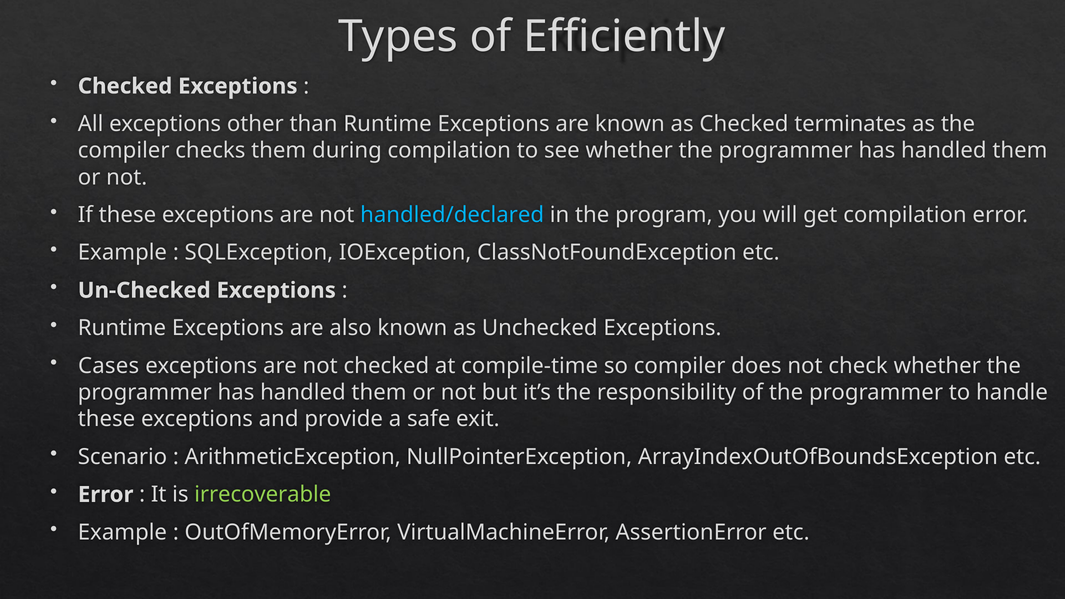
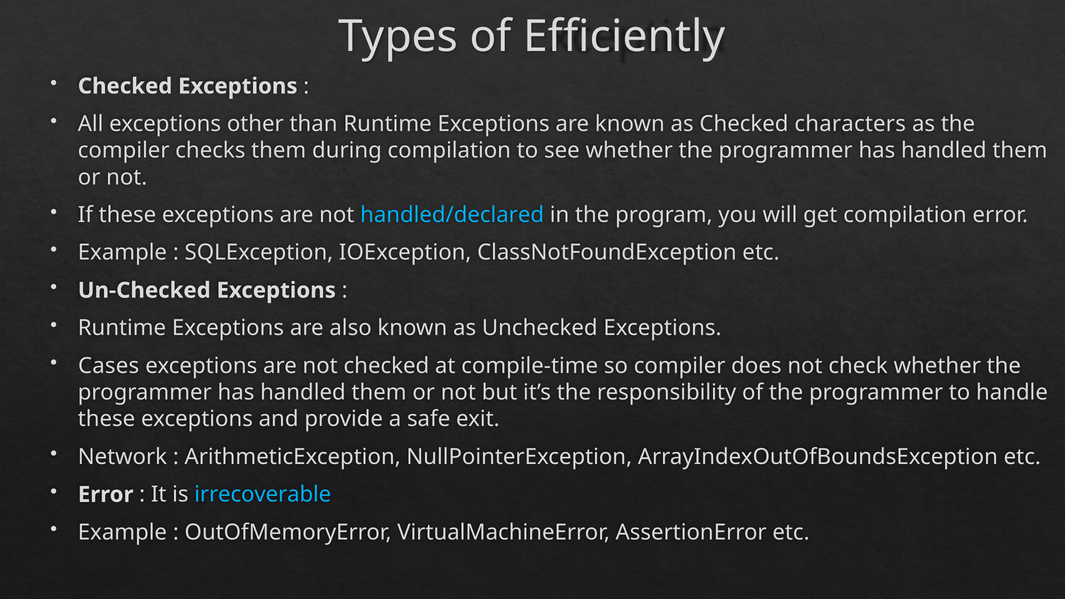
terminates: terminates -> characters
Scenario: Scenario -> Network
irrecoverable colour: light green -> light blue
